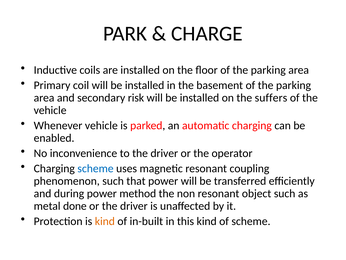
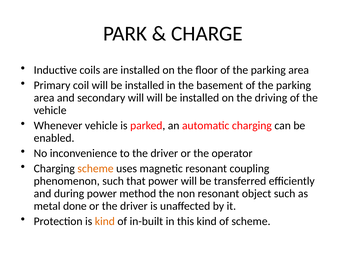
secondary risk: risk -> will
suffers: suffers -> driving
scheme at (96, 168) colour: blue -> orange
